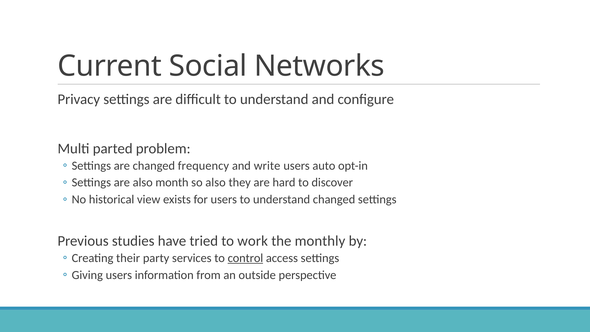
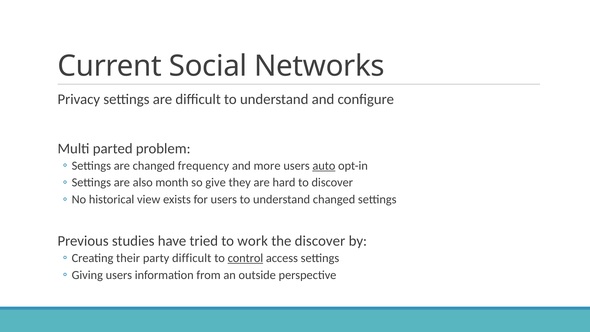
write: write -> more
auto underline: none -> present
so also: also -> give
the monthly: monthly -> discover
party services: services -> difficult
